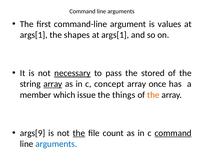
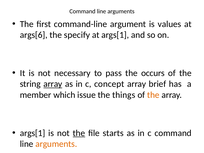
args[1 at (34, 35): args[1 -> args[6
shapes: shapes -> specify
necessary underline: present -> none
stored: stored -> occurs
once: once -> brief
args[9 at (33, 133): args[9 -> args[1
count: count -> starts
command at (173, 133) underline: present -> none
arguments at (56, 144) colour: blue -> orange
